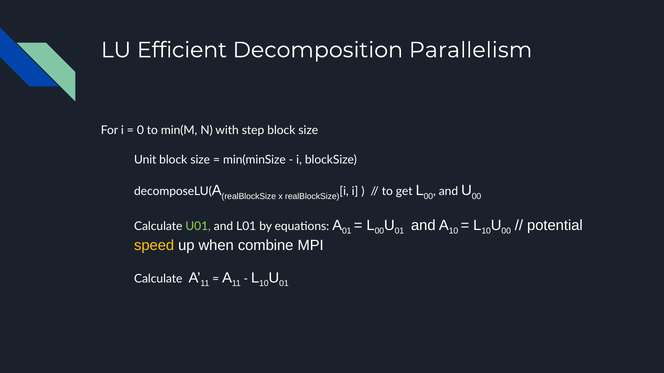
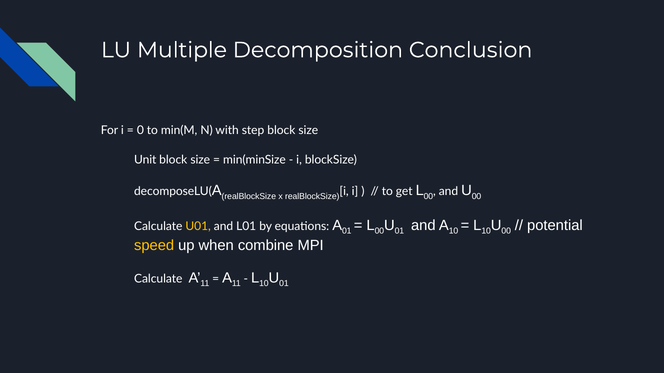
Efficient: Efficient -> Multiple
Parallelism: Parallelism -> Conclusion
U01 colour: light green -> yellow
